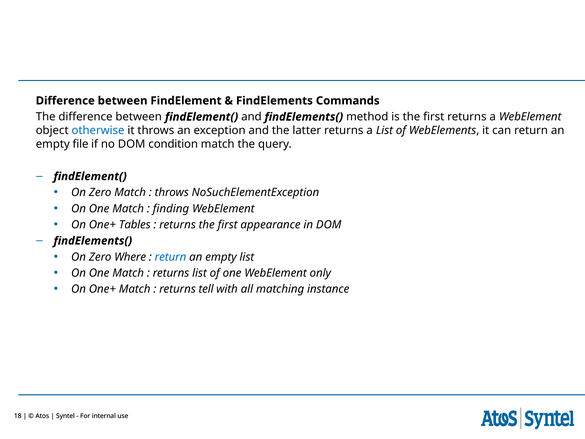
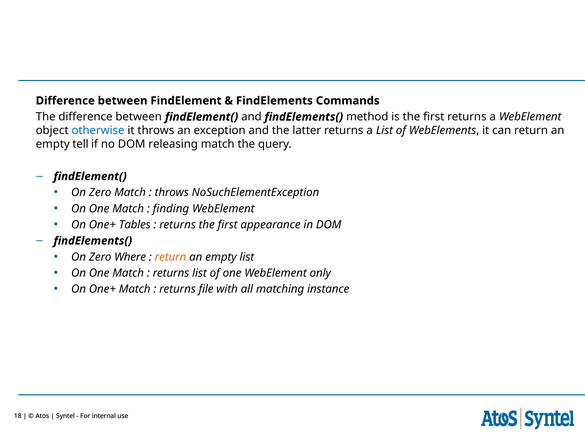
file: file -> tell
condition: condition -> releasing
return at (170, 257) colour: blue -> orange
tell: tell -> file
